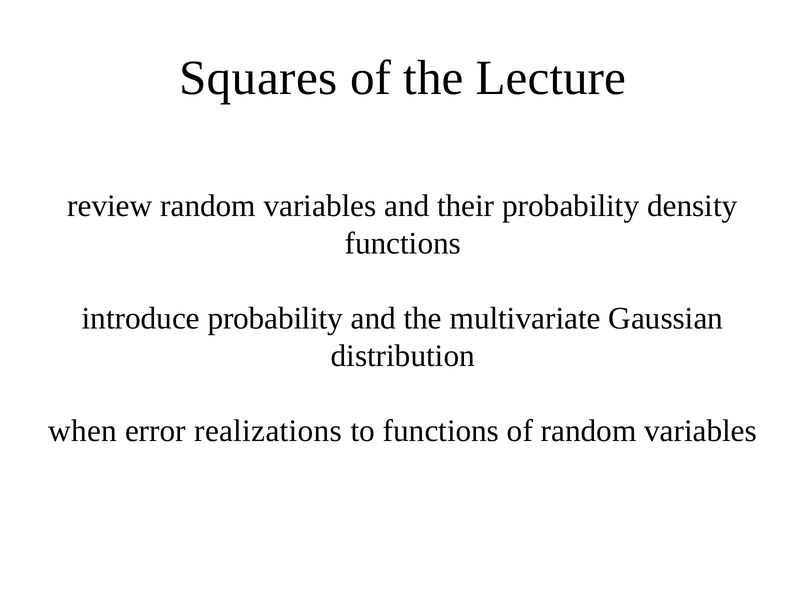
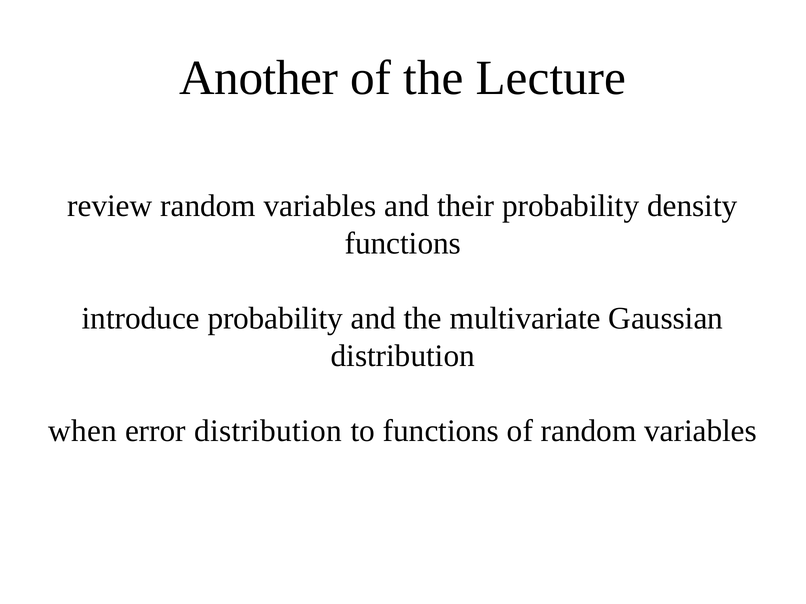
Squares: Squares -> Another
error realizations: realizations -> distribution
